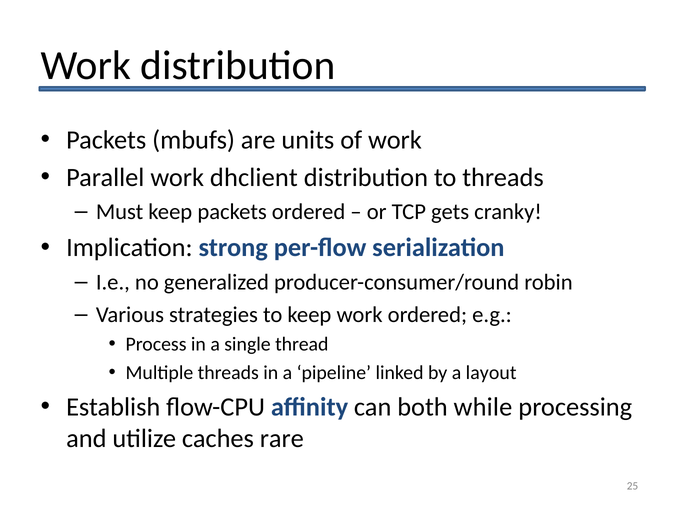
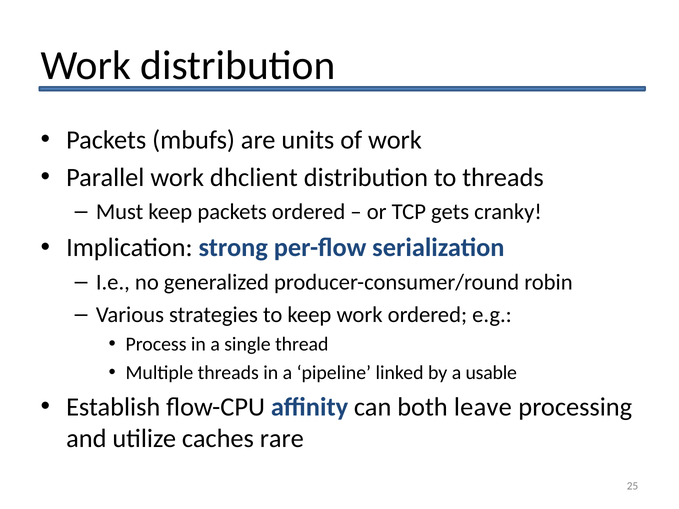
layout: layout -> usable
while: while -> leave
